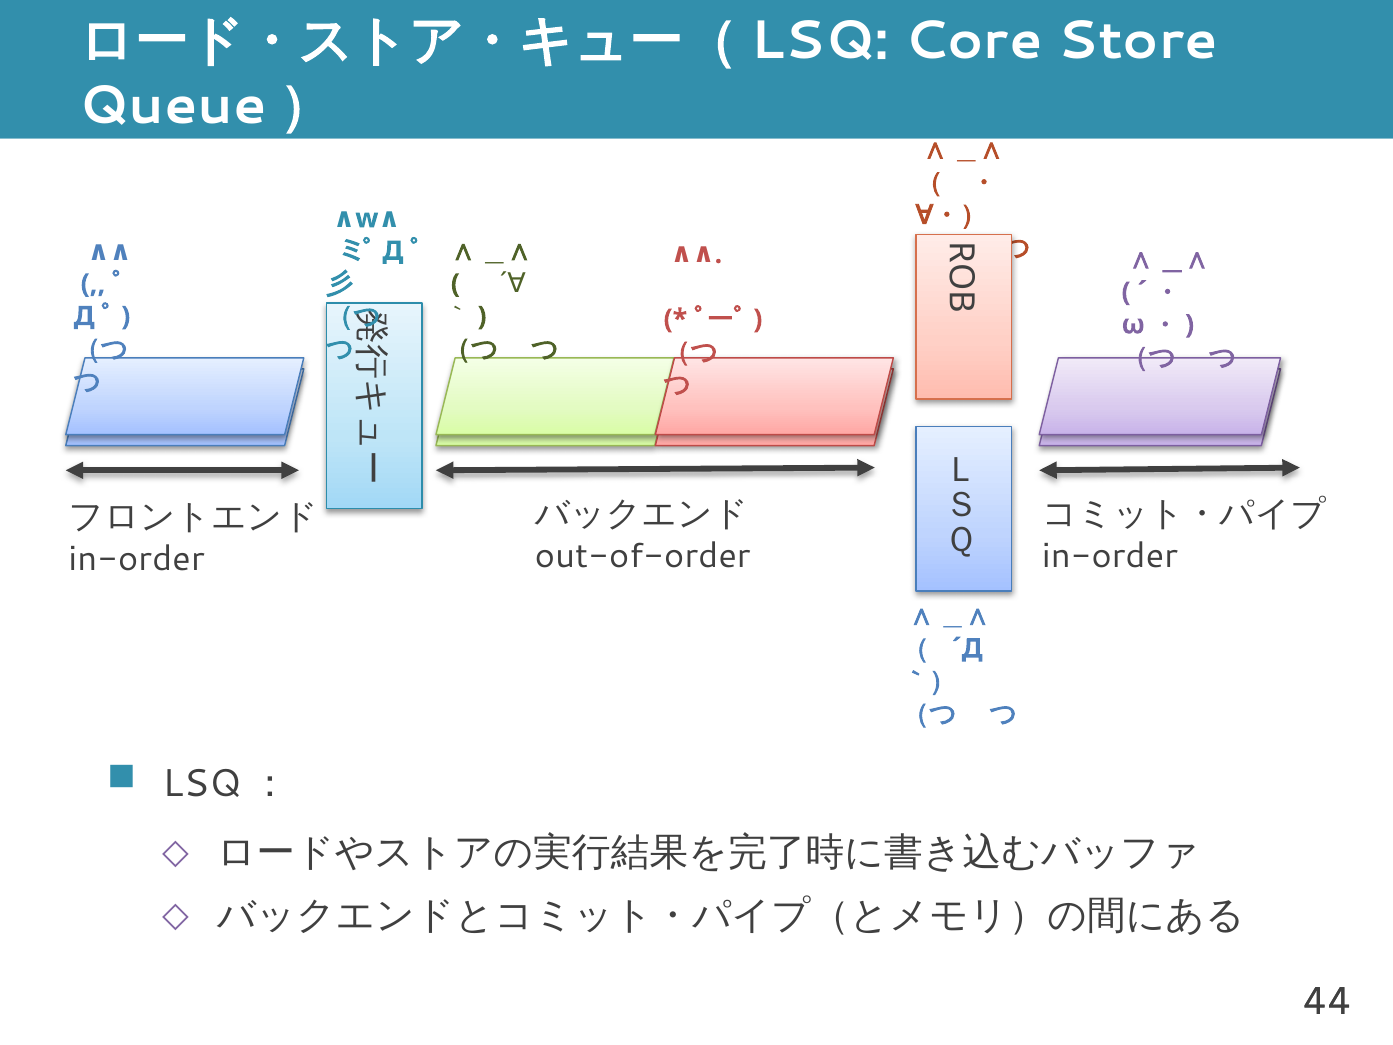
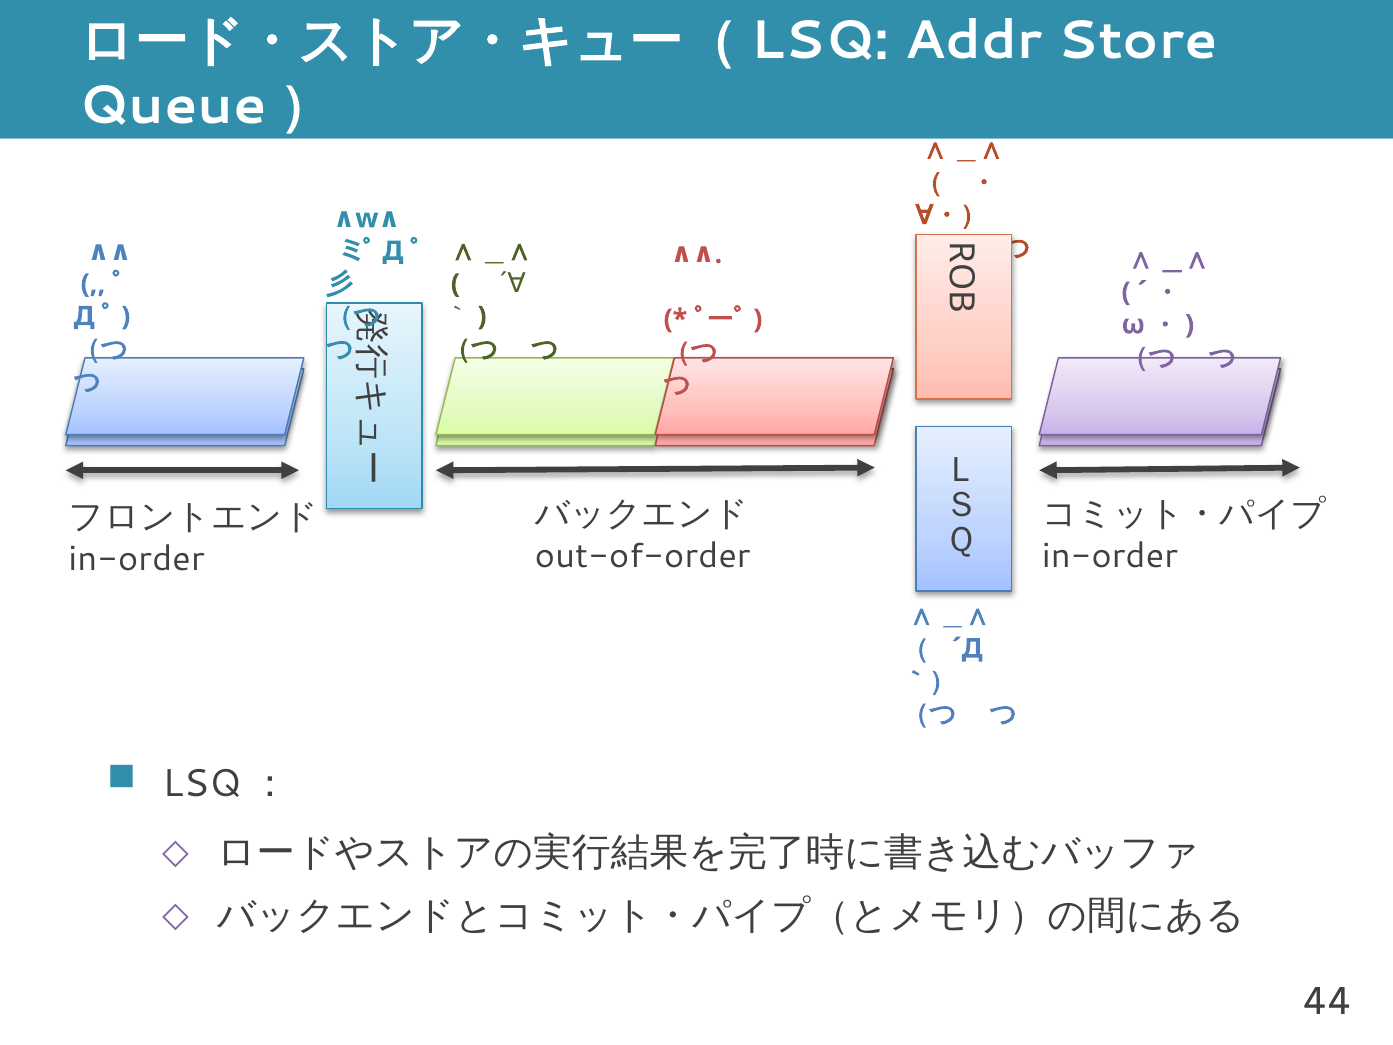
Core: Core -> Addr
